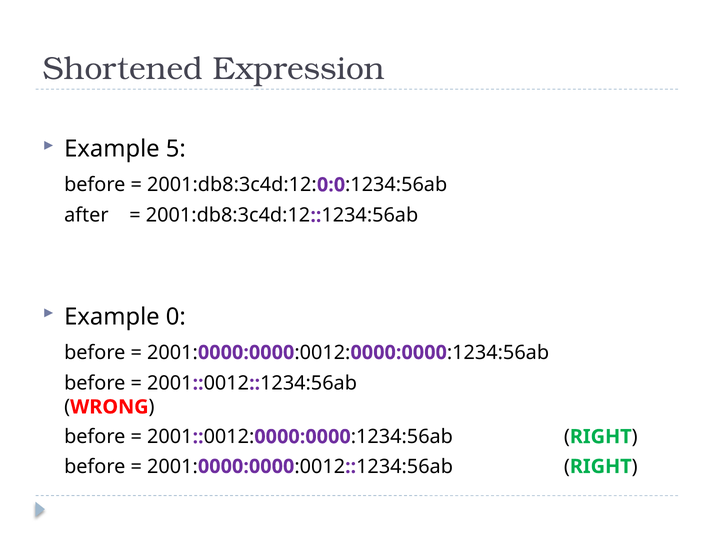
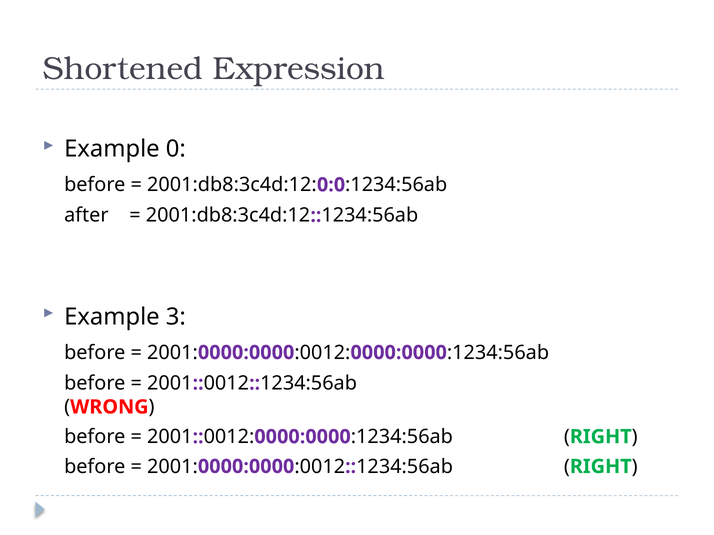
5: 5 -> 0
0: 0 -> 3
